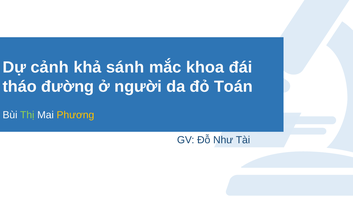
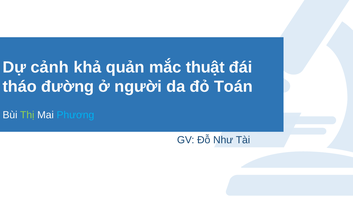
sánh: sánh -> quản
khoa: khoa -> thuật
Phương colour: yellow -> light blue
